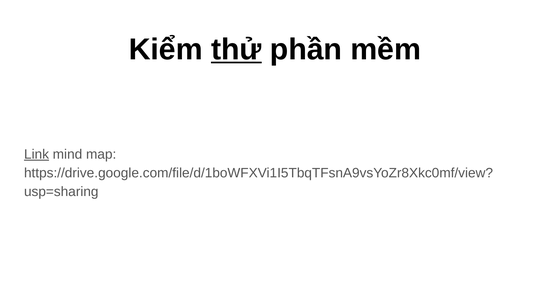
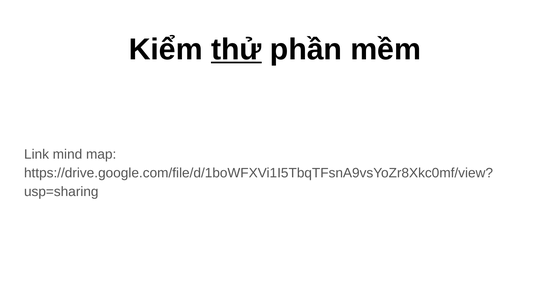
Link underline: present -> none
